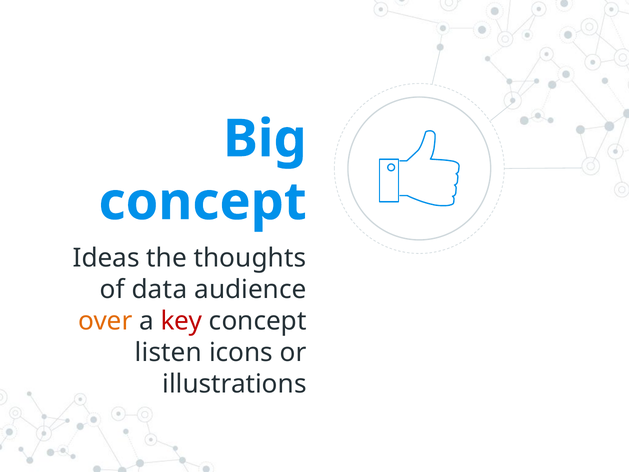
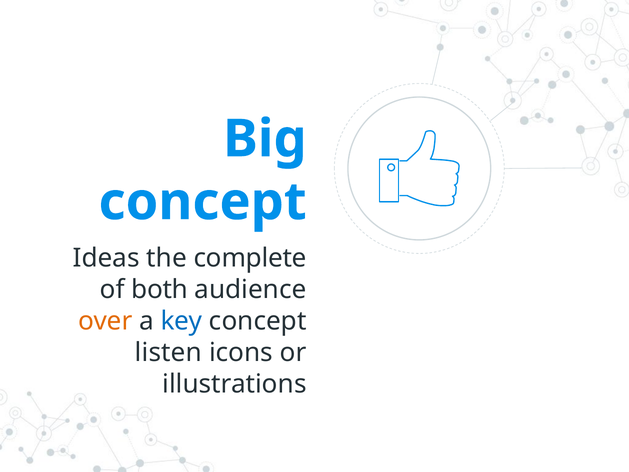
thoughts: thoughts -> complete
data: data -> both
key colour: red -> blue
